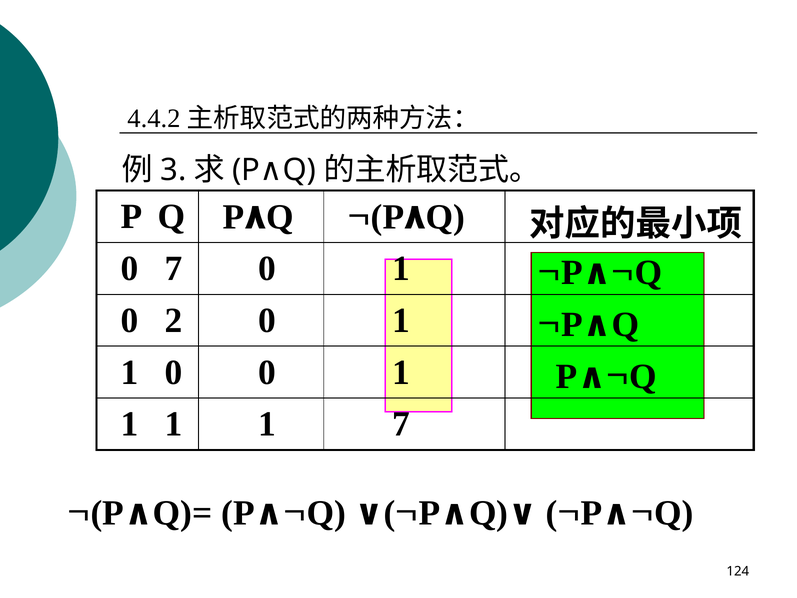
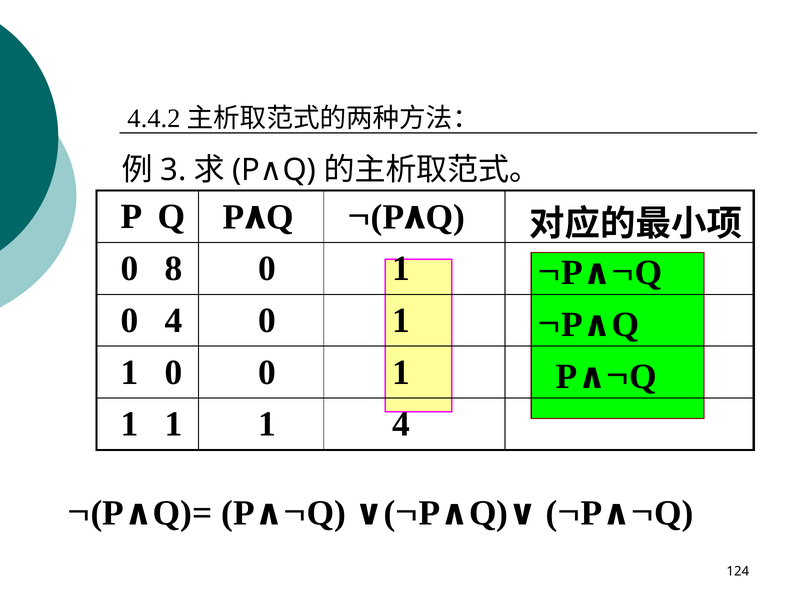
0 7: 7 -> 8
0 2: 2 -> 4
1 7: 7 -> 4
